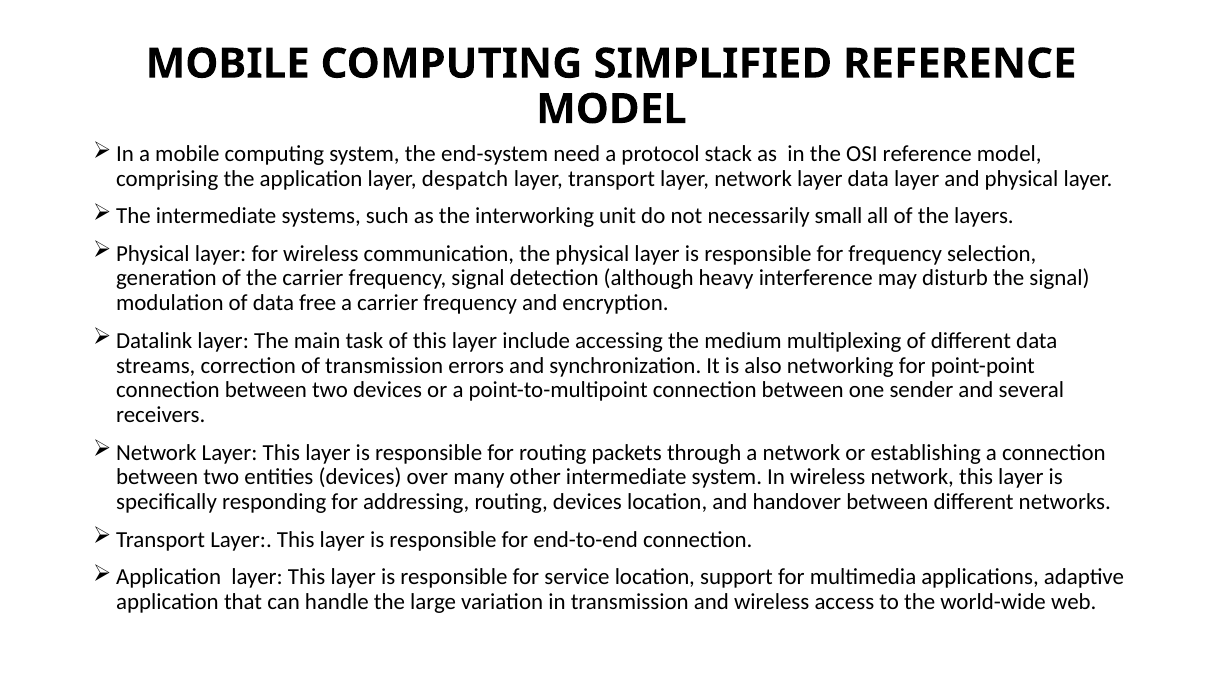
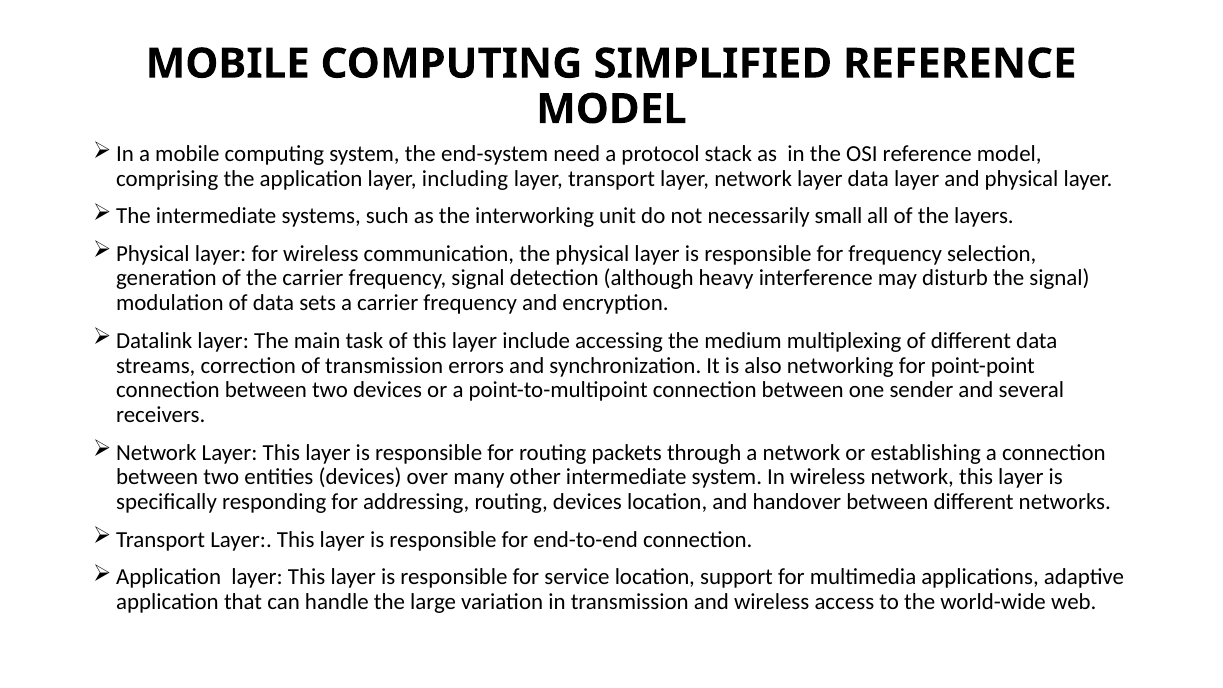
despatch: despatch -> including
free: free -> sets
